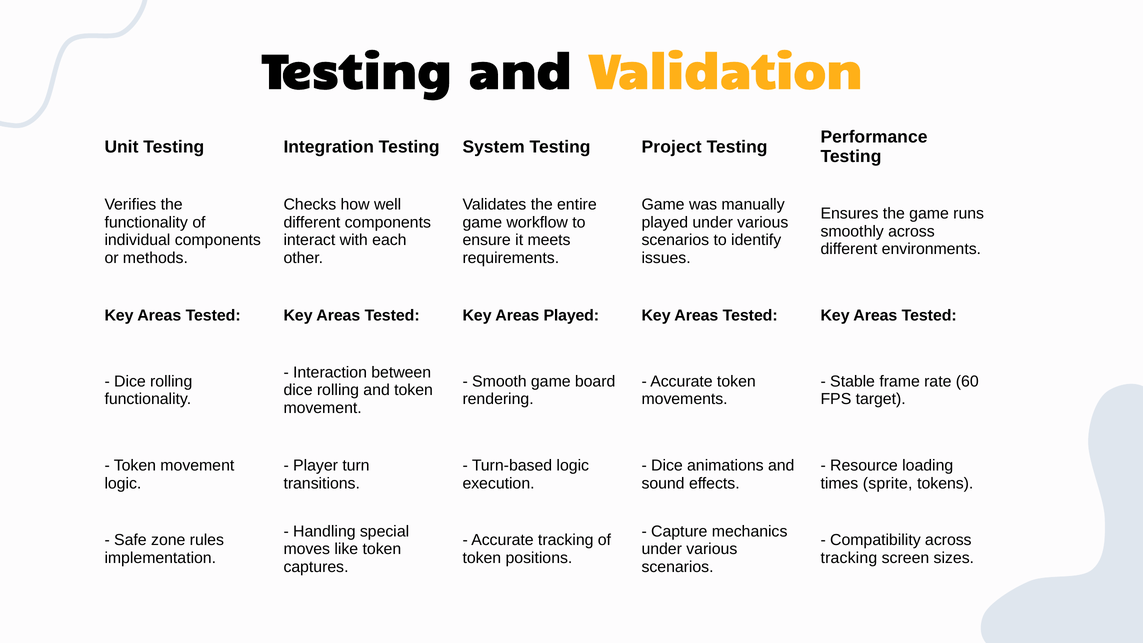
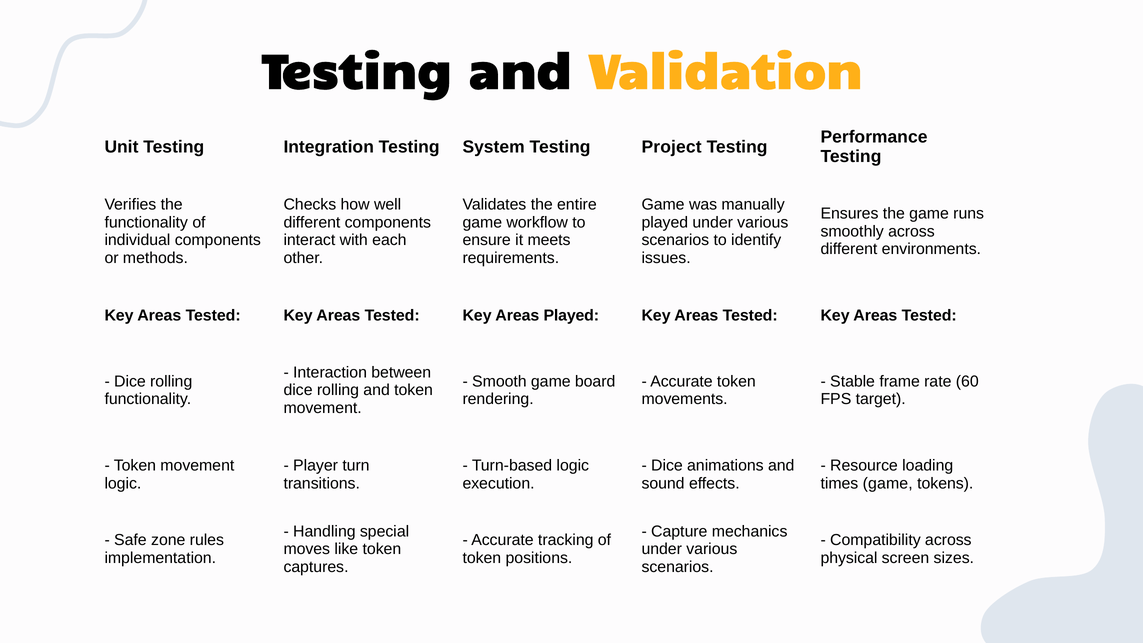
times sprite: sprite -> game
tracking at (849, 558): tracking -> physical
